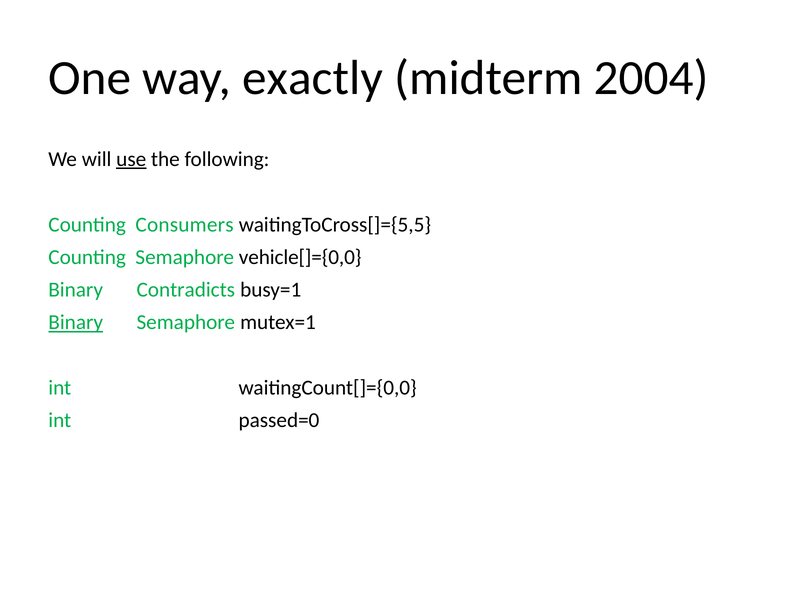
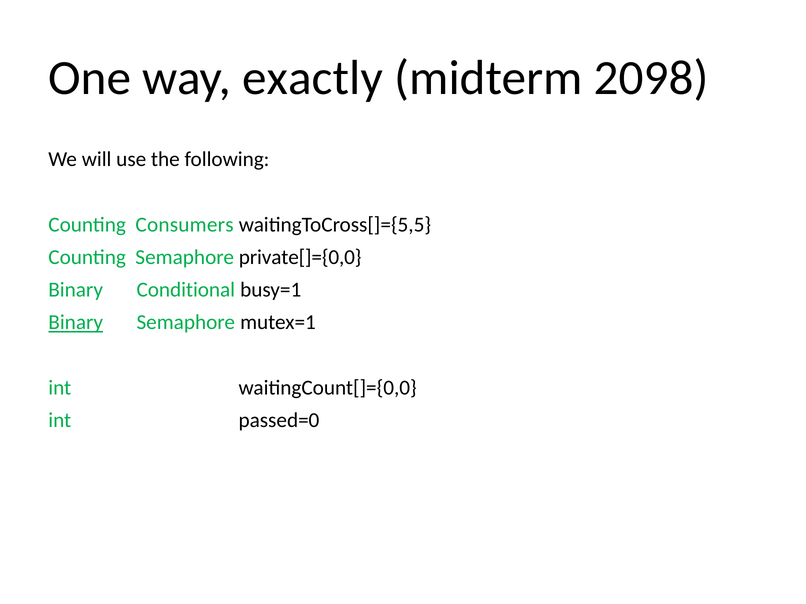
2004: 2004 -> 2098
use underline: present -> none
vehicle[]={0,0: vehicle[]={0,0 -> private[]={0,0
Contradicts: Contradicts -> Conditional
